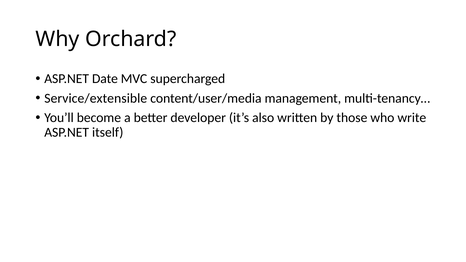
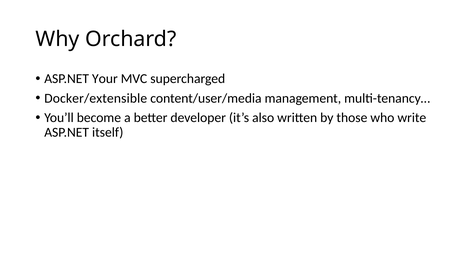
Date: Date -> Your
Service/extensible: Service/extensible -> Docker/extensible
